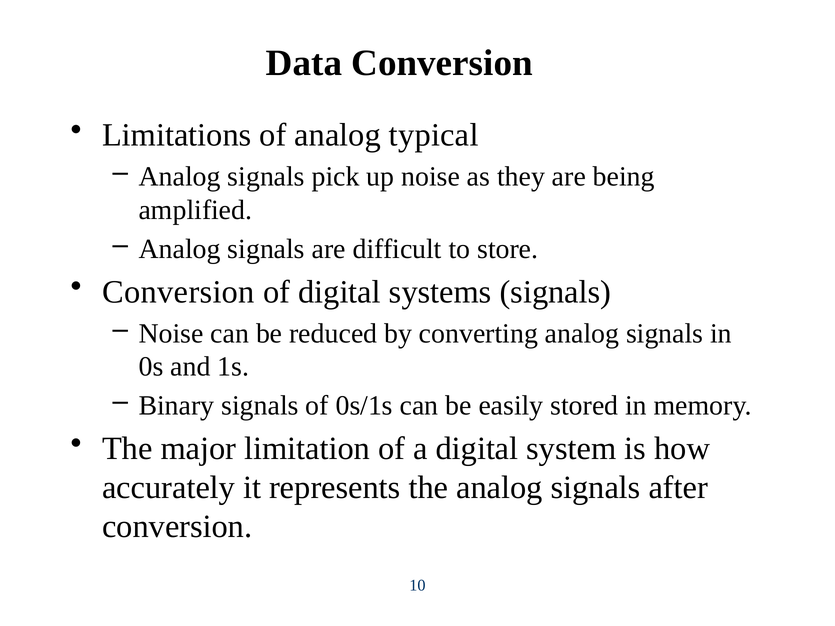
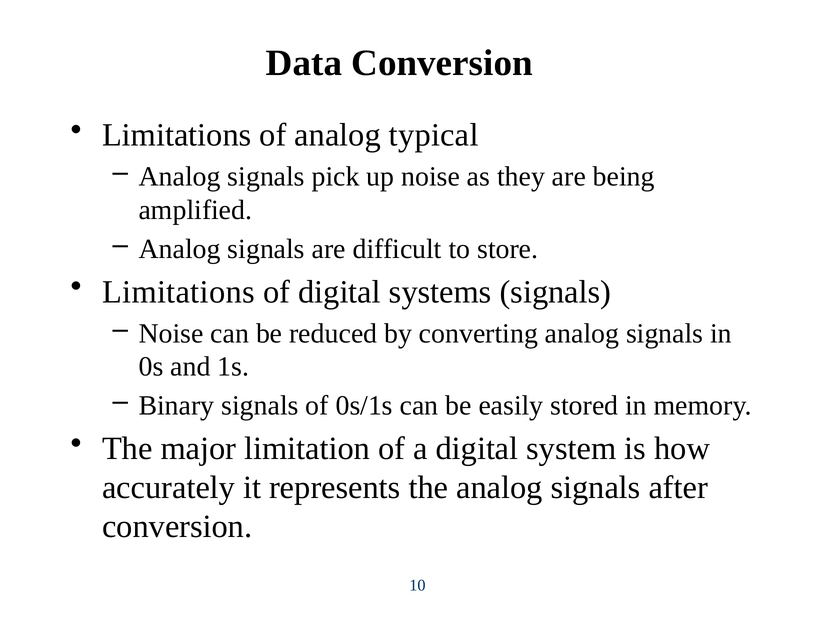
Conversion at (178, 292): Conversion -> Limitations
